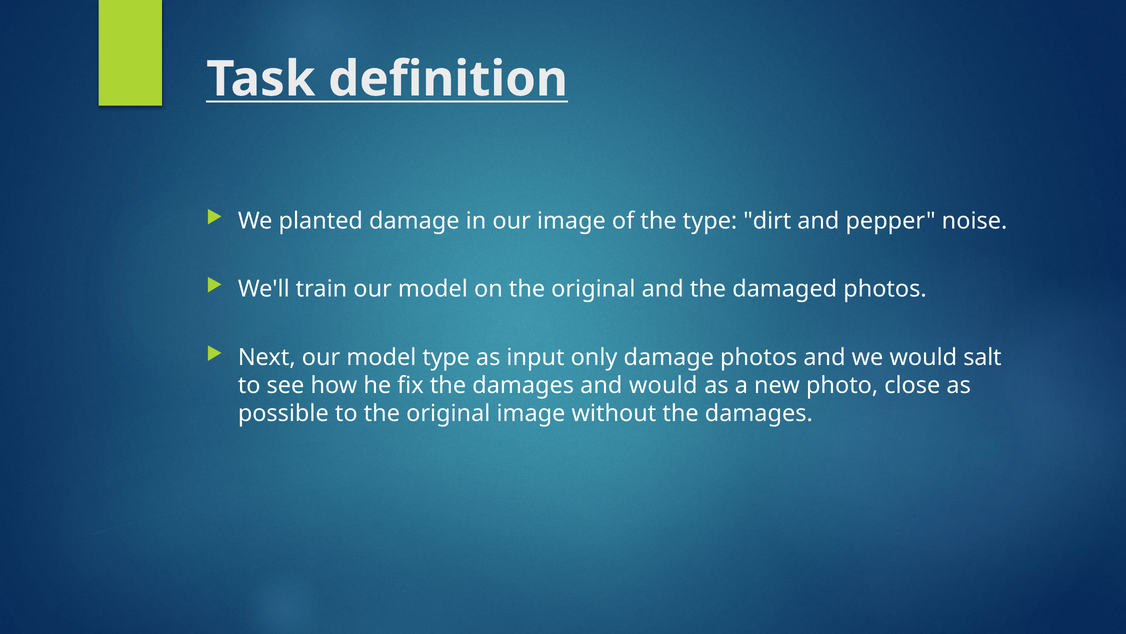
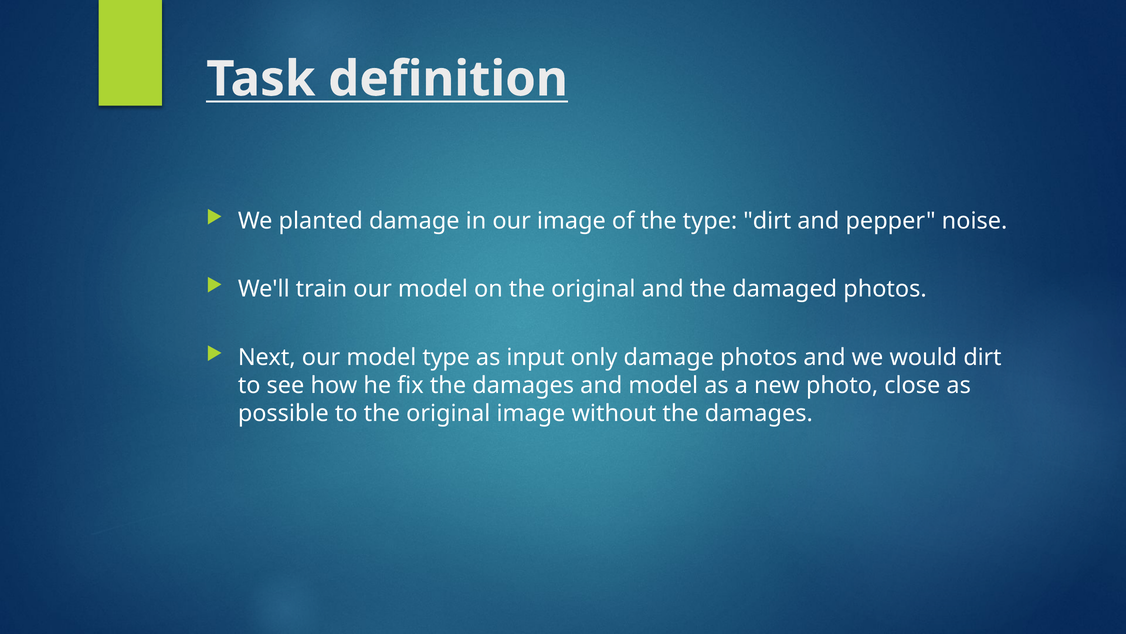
would salt: salt -> dirt
and would: would -> model
